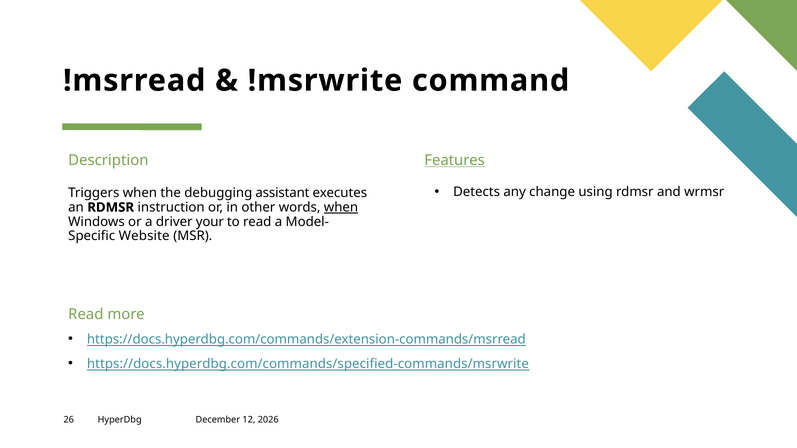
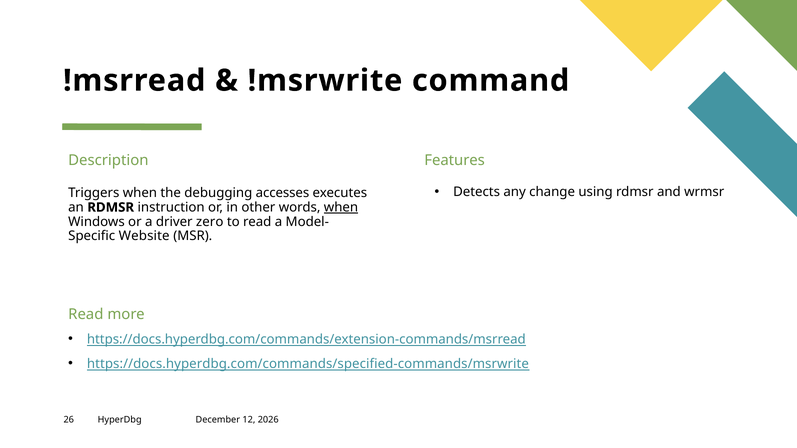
Features underline: present -> none
assistant: assistant -> accesses
your: your -> zero
